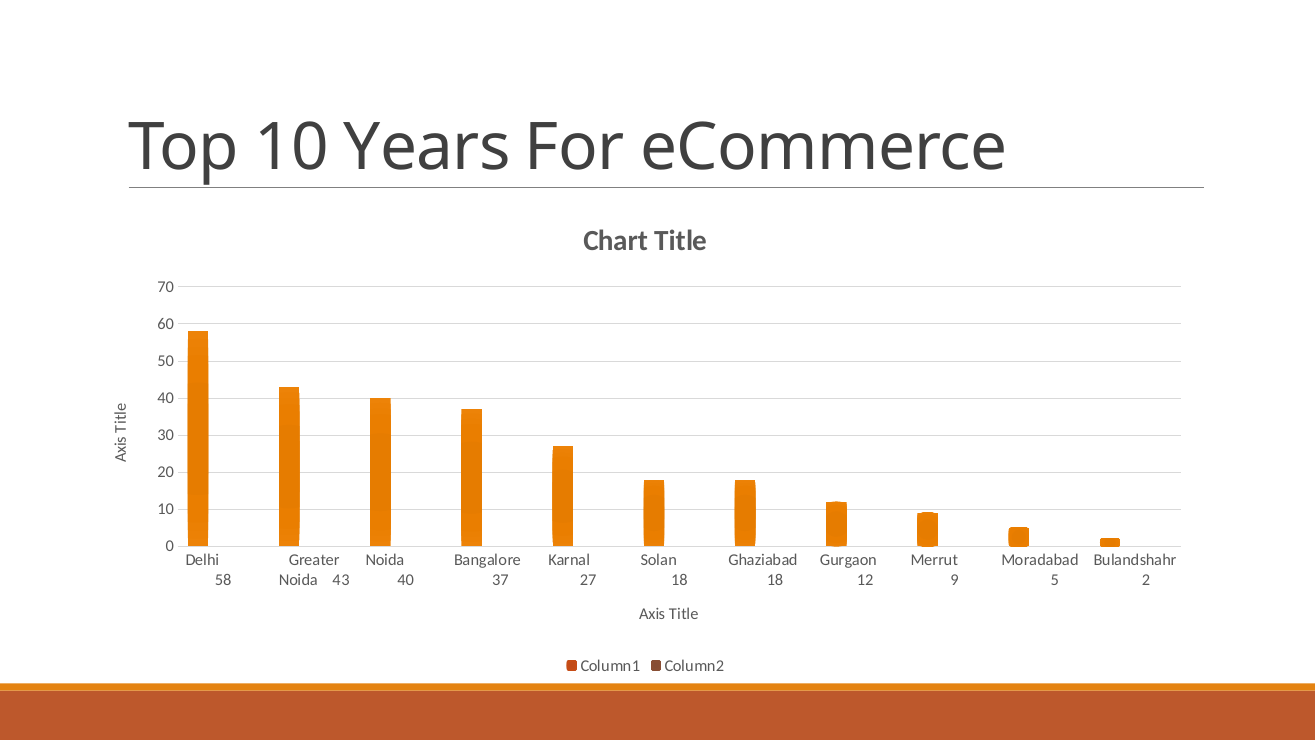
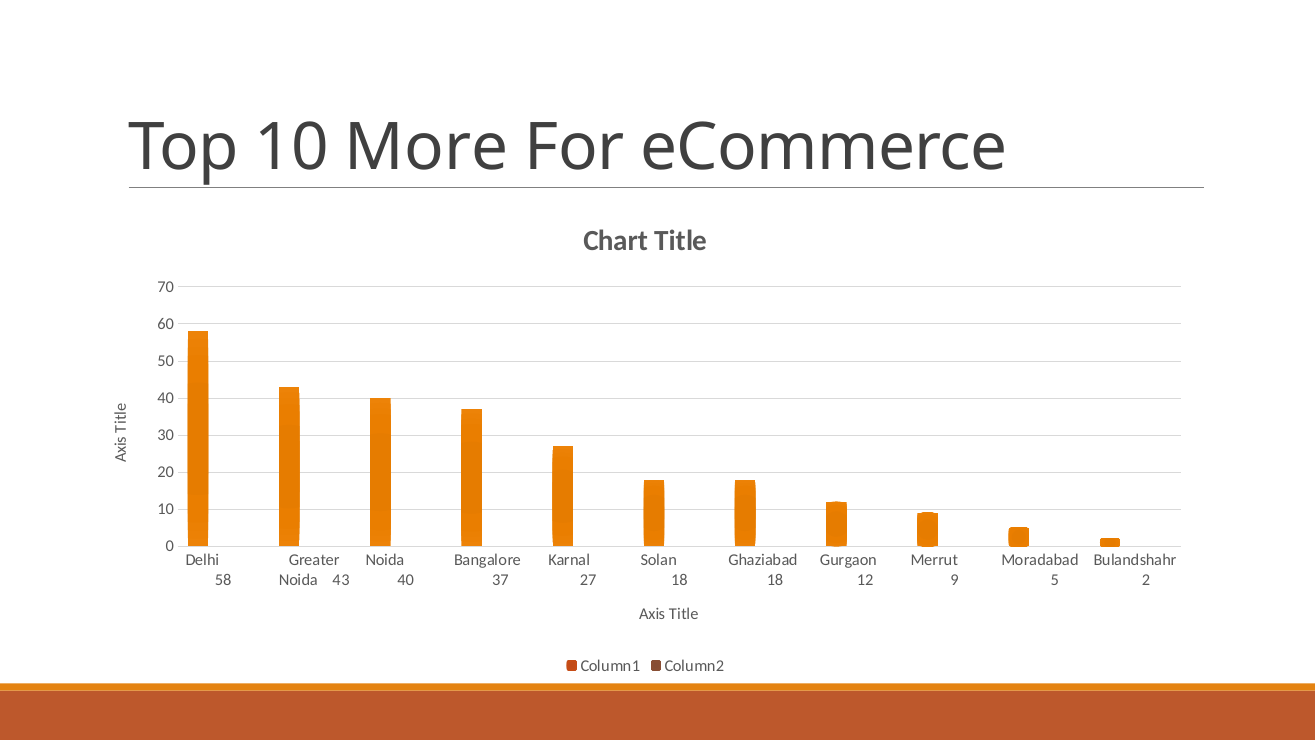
Years: Years -> More
